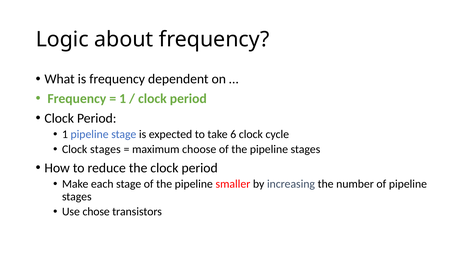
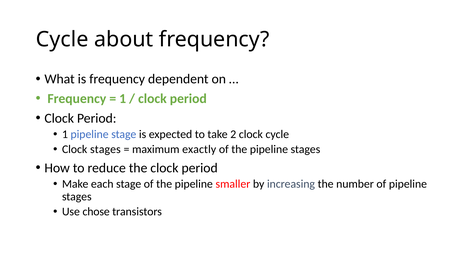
Logic at (62, 39): Logic -> Cycle
6: 6 -> 2
choose: choose -> exactly
